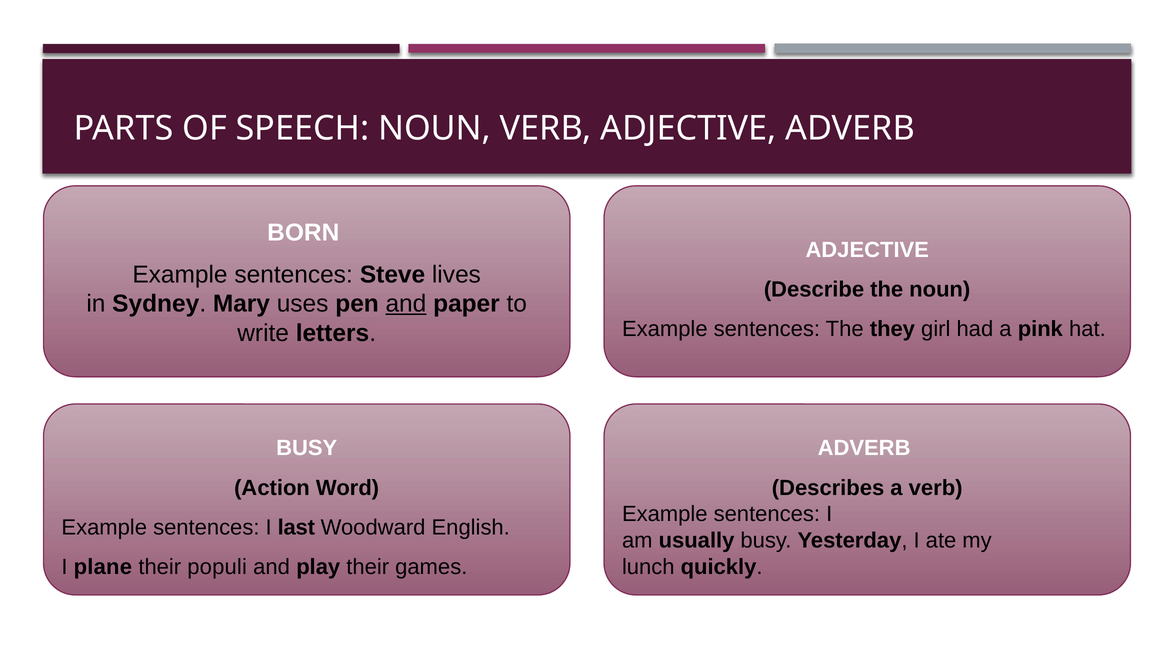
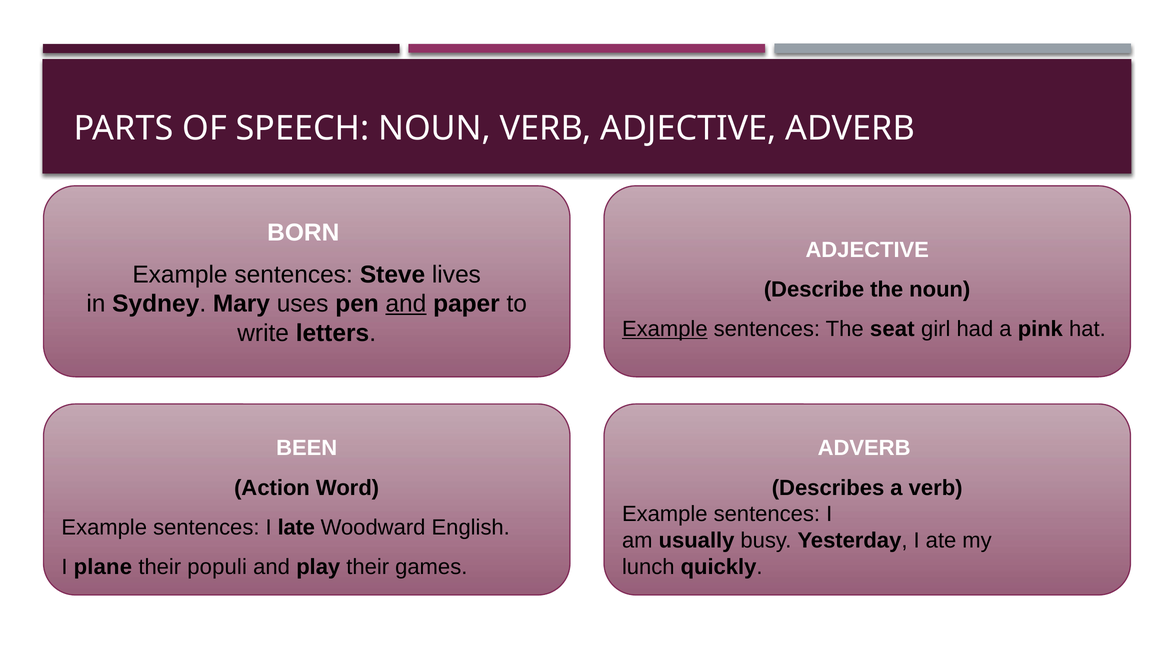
Example at (665, 329) underline: none -> present
they: they -> seat
BUSY at (307, 448): BUSY -> BEEN
last: last -> late
